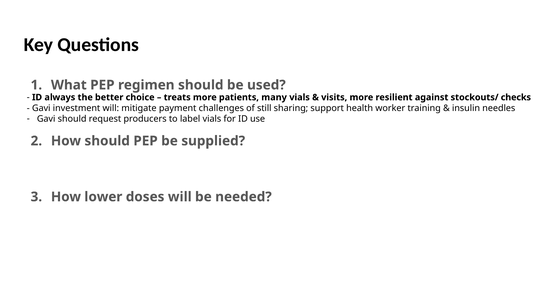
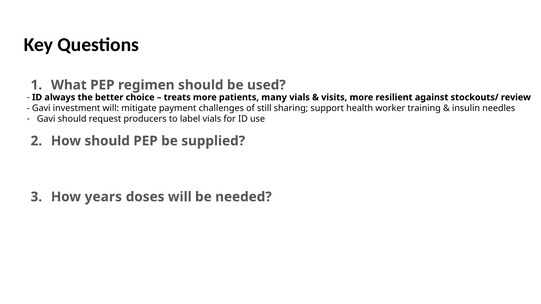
checks: checks -> review
lower: lower -> years
